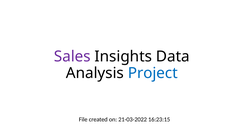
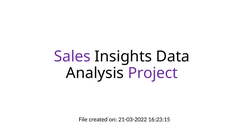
Project colour: blue -> purple
